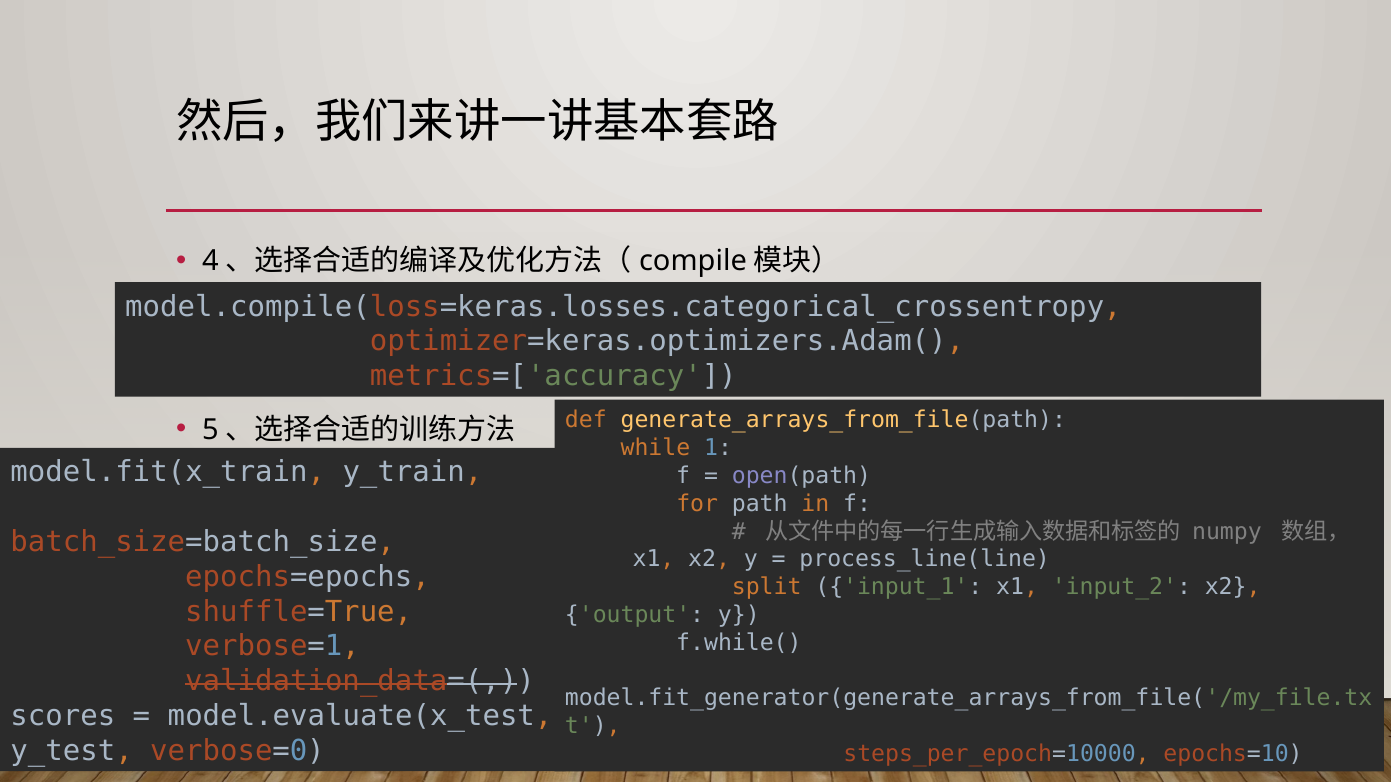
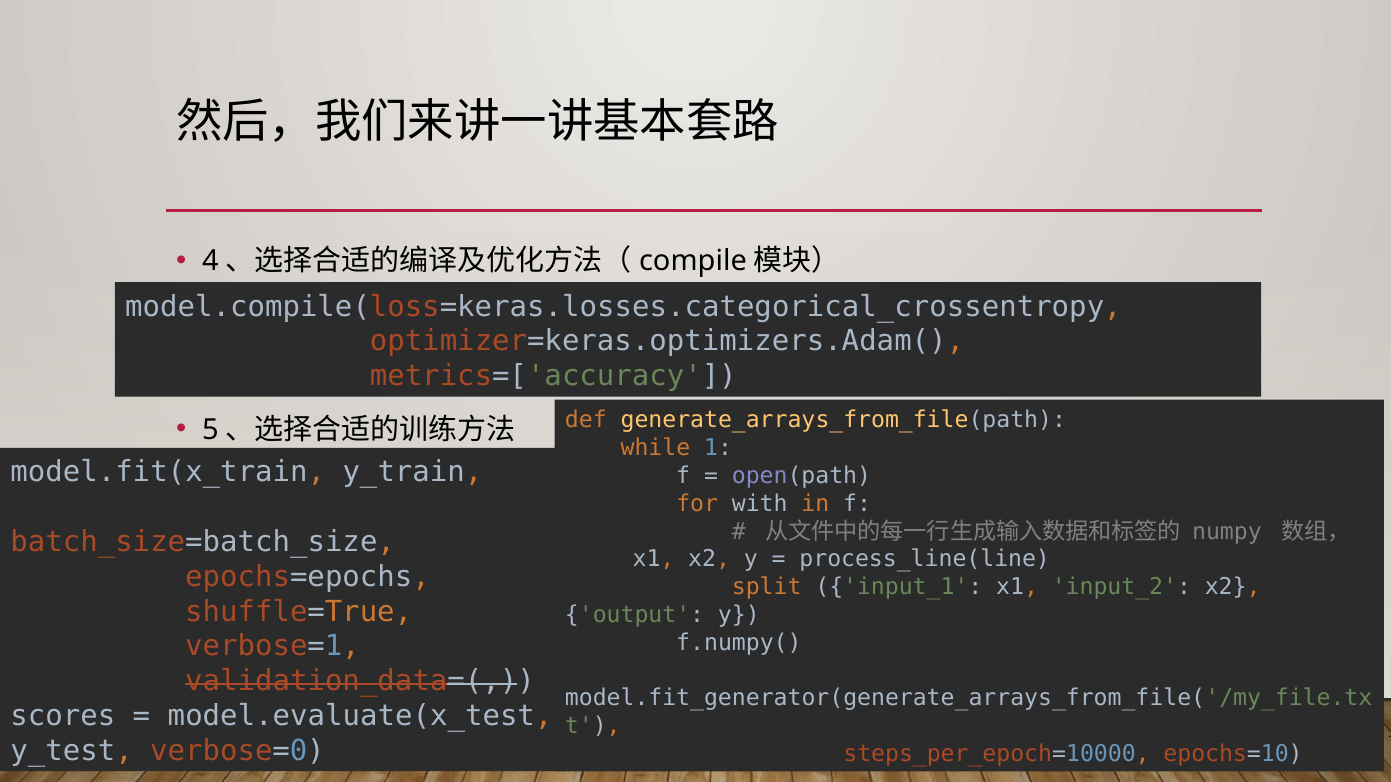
path: path -> with
f.while(: f.while( -> f.numpy(
